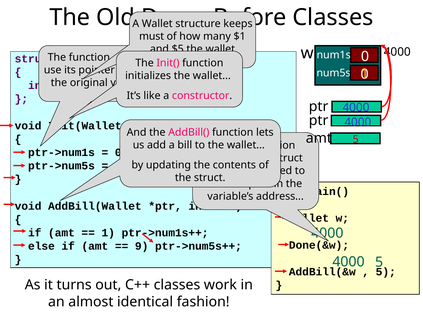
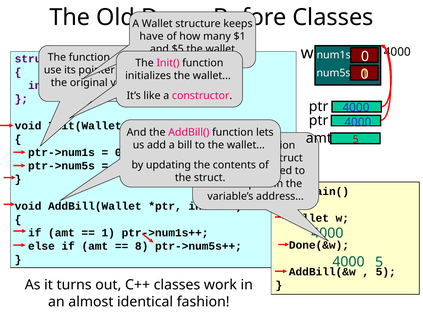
must at (152, 36): must -> have
9: 9 -> 8
